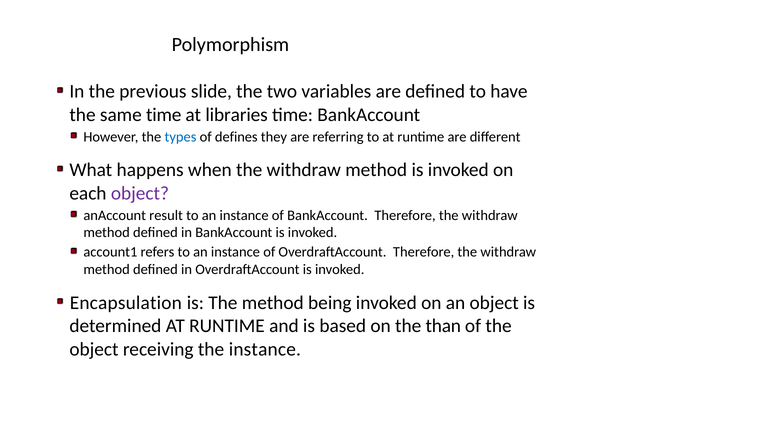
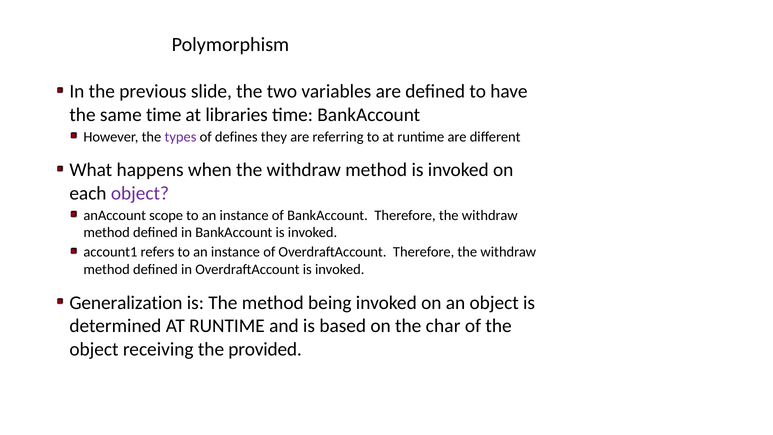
types colour: blue -> purple
result: result -> scope
Encapsulation: Encapsulation -> Generalization
than: than -> char
the instance: instance -> provided
